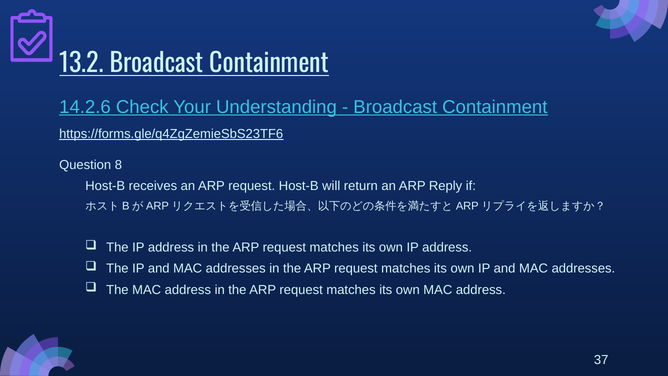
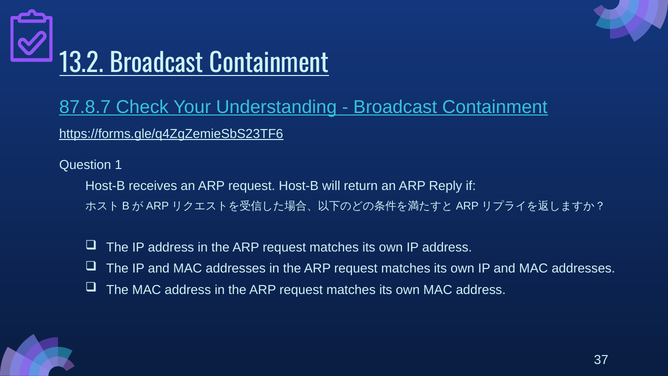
14.2.6: 14.2.6 -> 87.8.7
8: 8 -> 1
